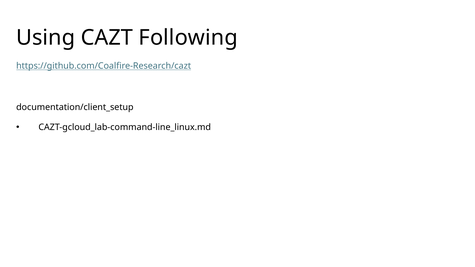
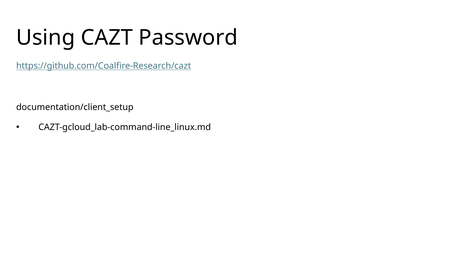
Following: Following -> Password
